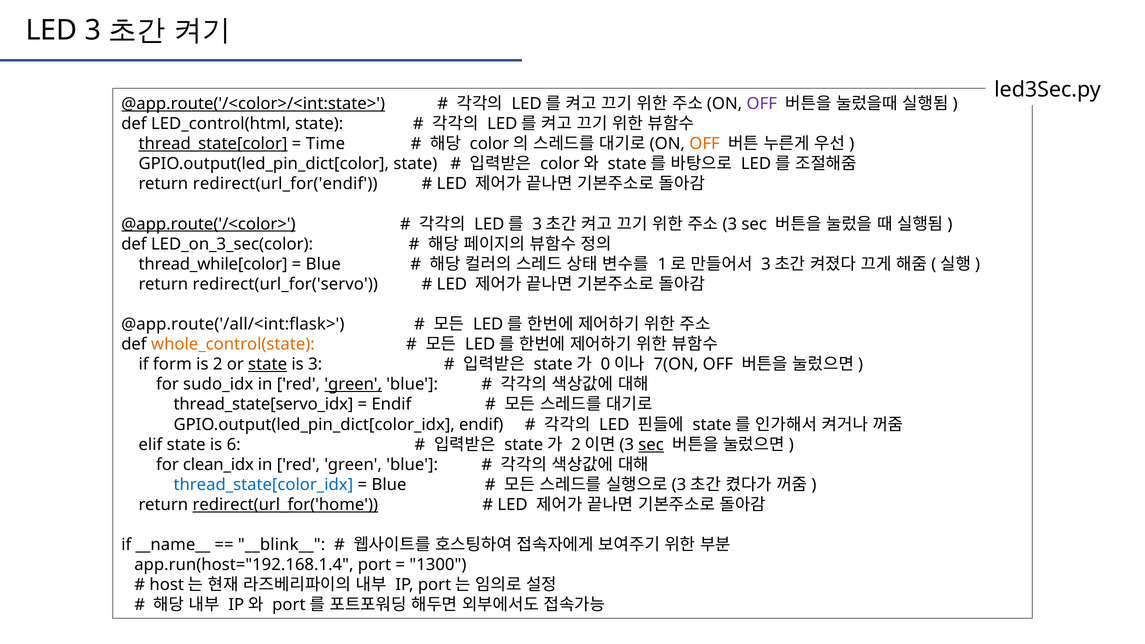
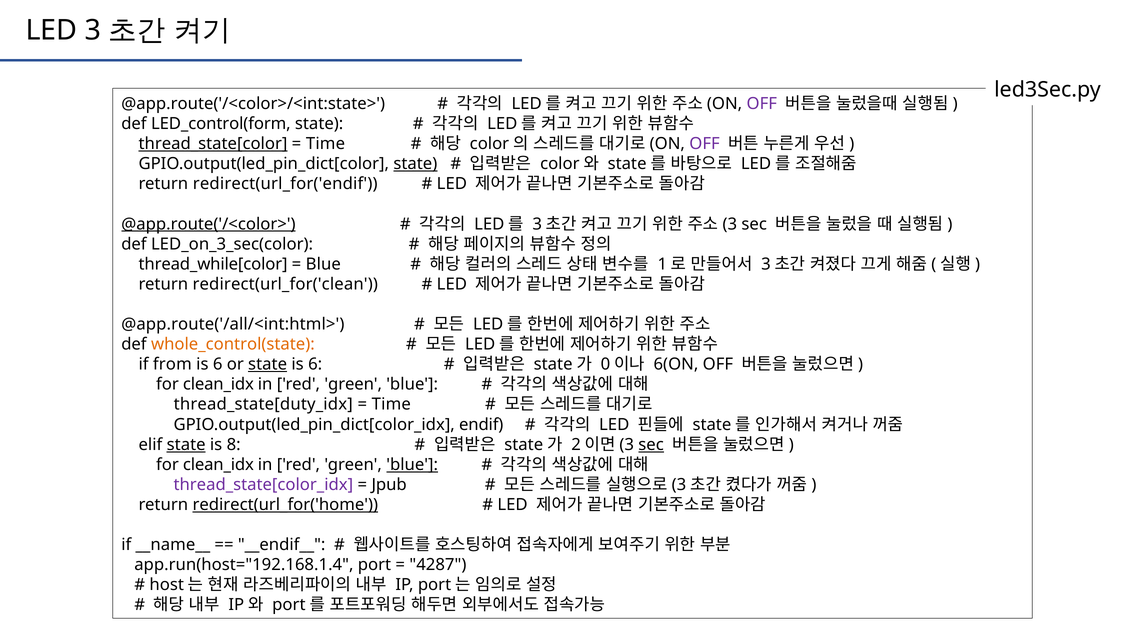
@app.route('/<color>/<int:state> underline: present -> none
LED_control(html: LED_control(html -> LED_control(form
OFF at (705, 144) colour: orange -> purple
state at (415, 164) underline: none -> present
redirect(url_for('servo: redirect(url_for('servo -> redirect(url_for('clean
@app.route('/all/<int:flask>: @app.route('/all/<int:flask> -> @app.route('/all/<int:html>
form: form -> from
2 at (218, 364): 2 -> 6
3 at (315, 364): 3 -> 6
7(ON: 7(ON -> 6(ON
sudo_idx at (218, 384): sudo_idx -> clean_idx
green at (353, 384) underline: present -> none
thread_state[servo_idx: thread_state[servo_idx -> thread_state[duty_idx
Endif at (391, 405): Endif -> Time
state at (186, 445) underline: none -> present
6: 6 -> 8
blue at (412, 465) underline: none -> present
thread_state[color_idx colour: blue -> purple
Blue at (389, 485): Blue -> Jpub
__blink__: __blink__ -> __endif__
1300: 1300 -> 4287
